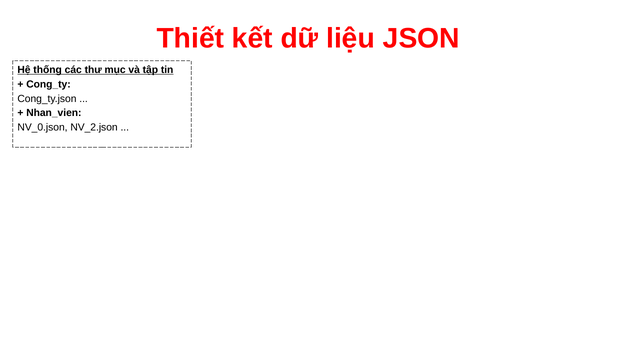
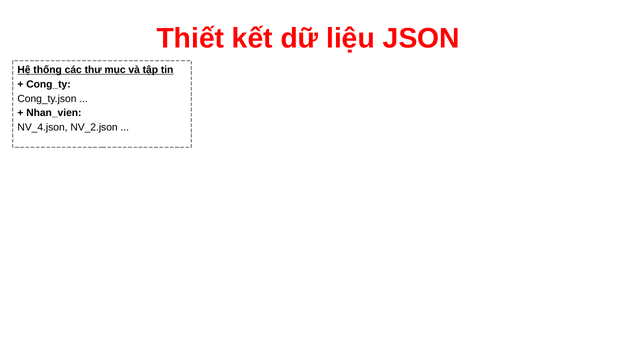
NV_0.json: NV_0.json -> NV_4.json
